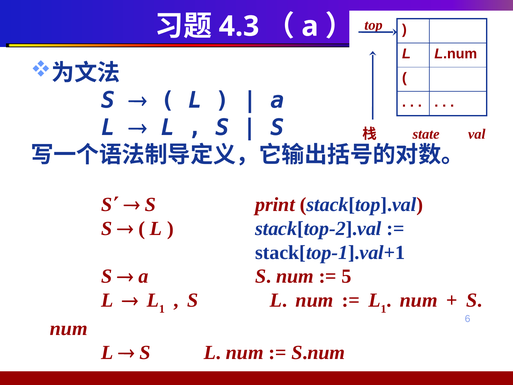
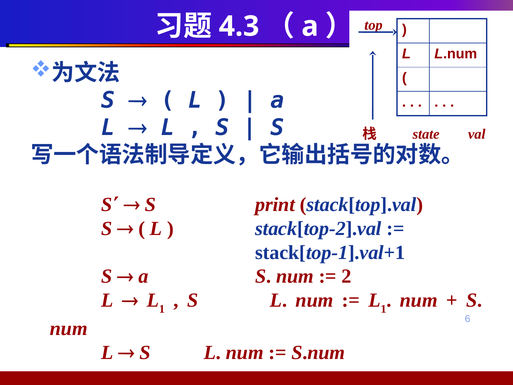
5: 5 -> 2
